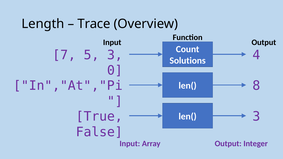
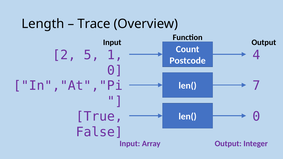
7: 7 -> 2
5 3: 3 -> 1
Solutions: Solutions -> Postcode
8: 8 -> 7
len( 3: 3 -> 0
